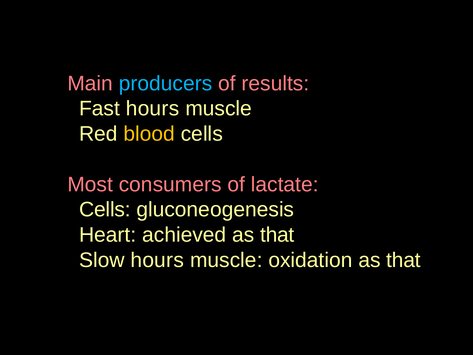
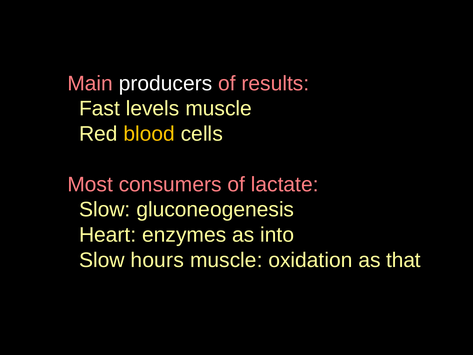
producers colour: light blue -> white
Fast hours: hours -> levels
Cells at (105, 210): Cells -> Slow
achieved: achieved -> enzymes
that at (277, 235): that -> into
